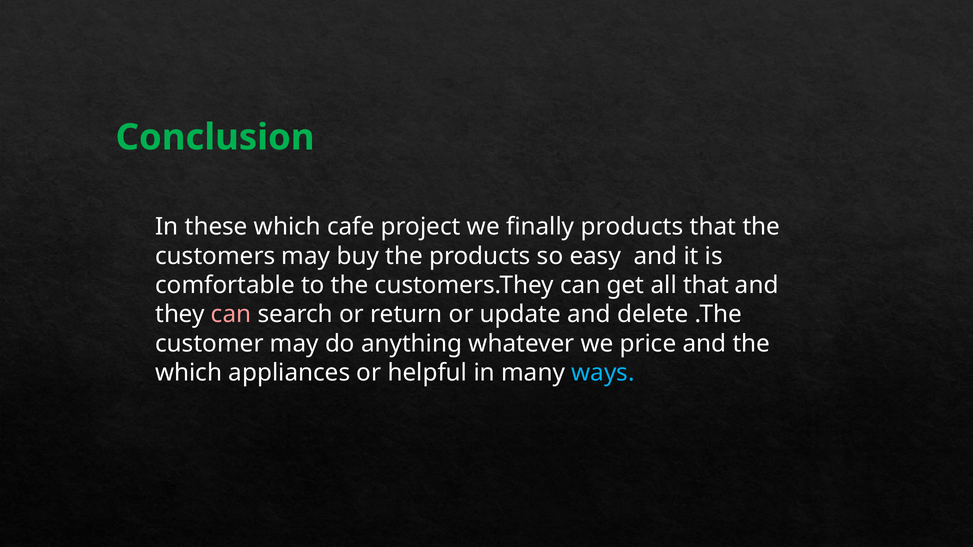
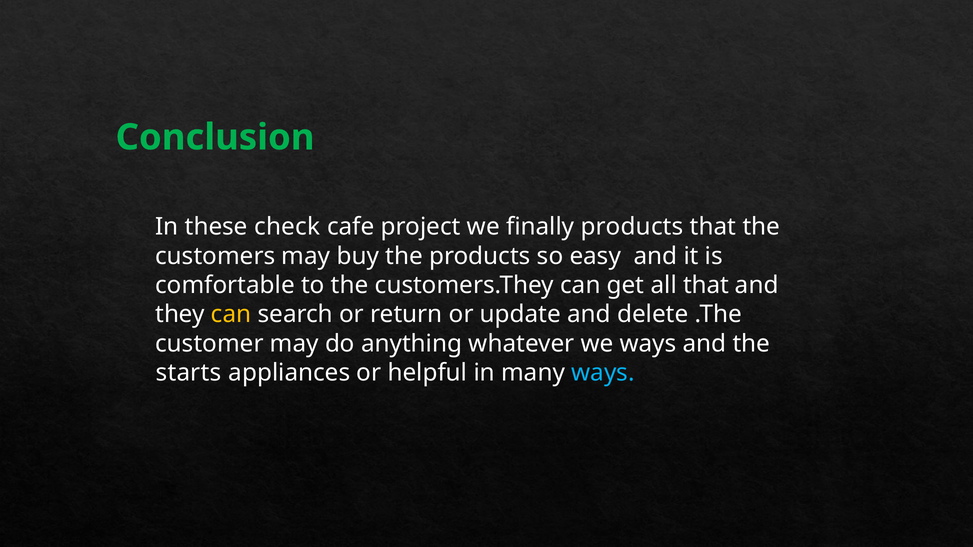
these which: which -> check
can at (231, 315) colour: pink -> yellow
we price: price -> ways
which at (189, 373): which -> starts
